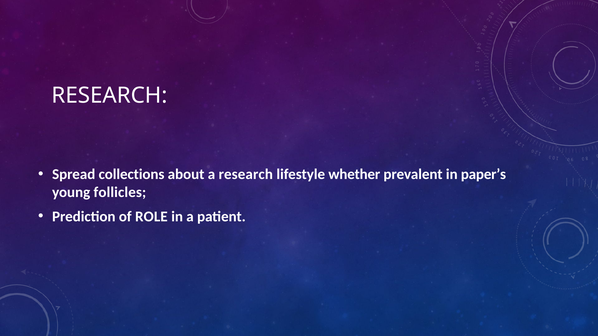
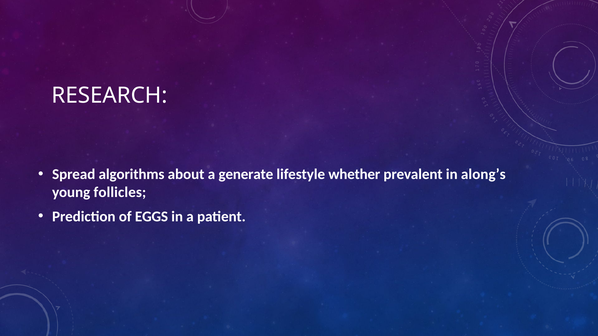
collections: collections -> algorithms
a research: research -> generate
paper’s: paper’s -> along’s
ROLE: ROLE -> EGGS
